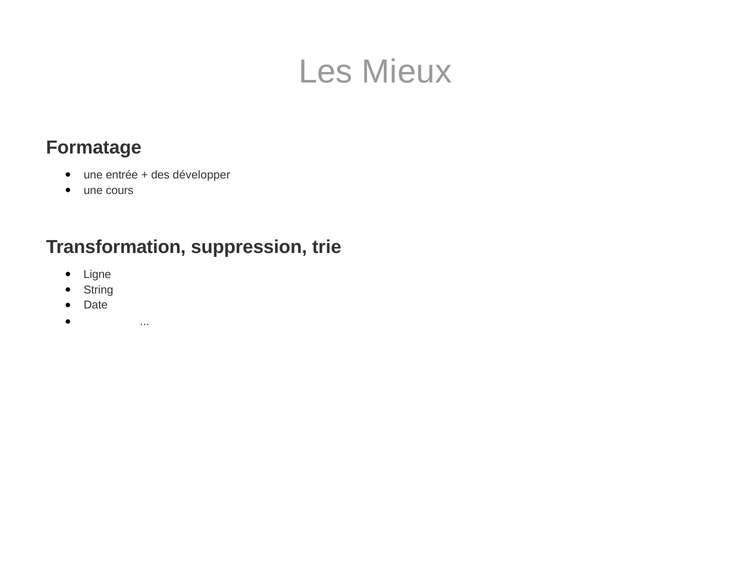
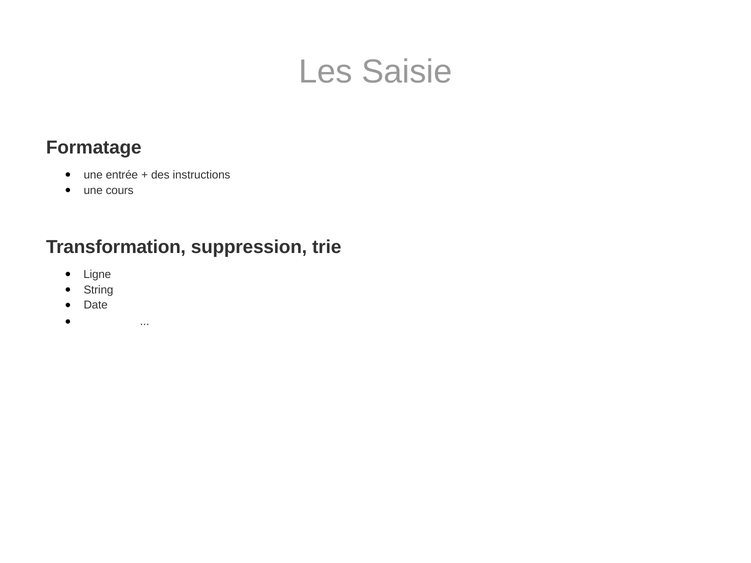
Mieux: Mieux -> Saisie
développer: développer -> instructions
